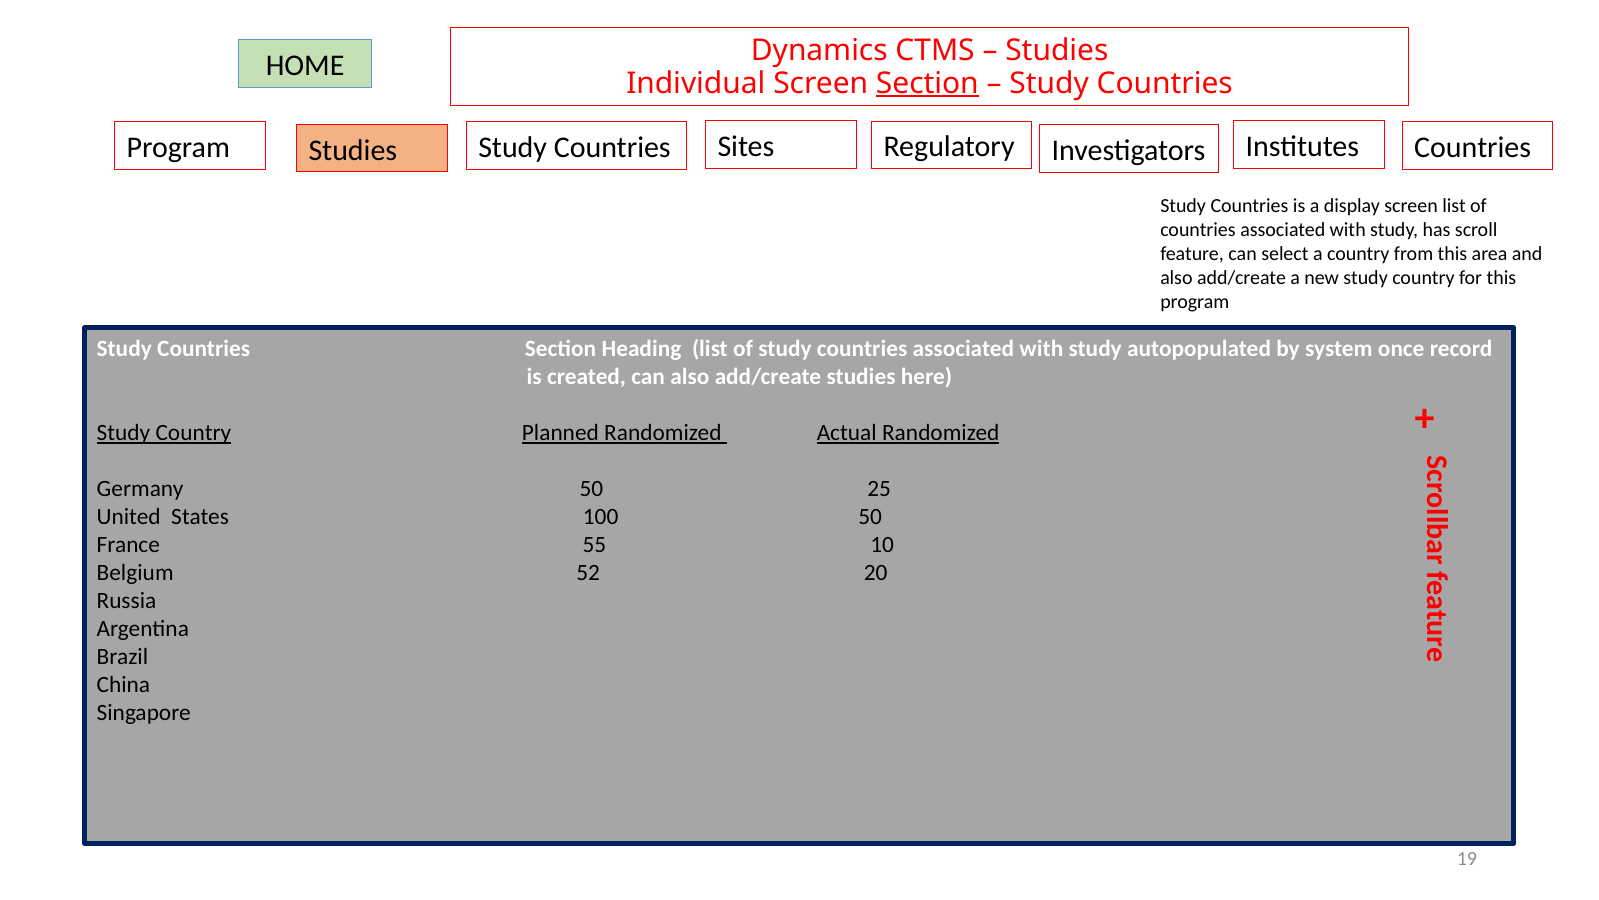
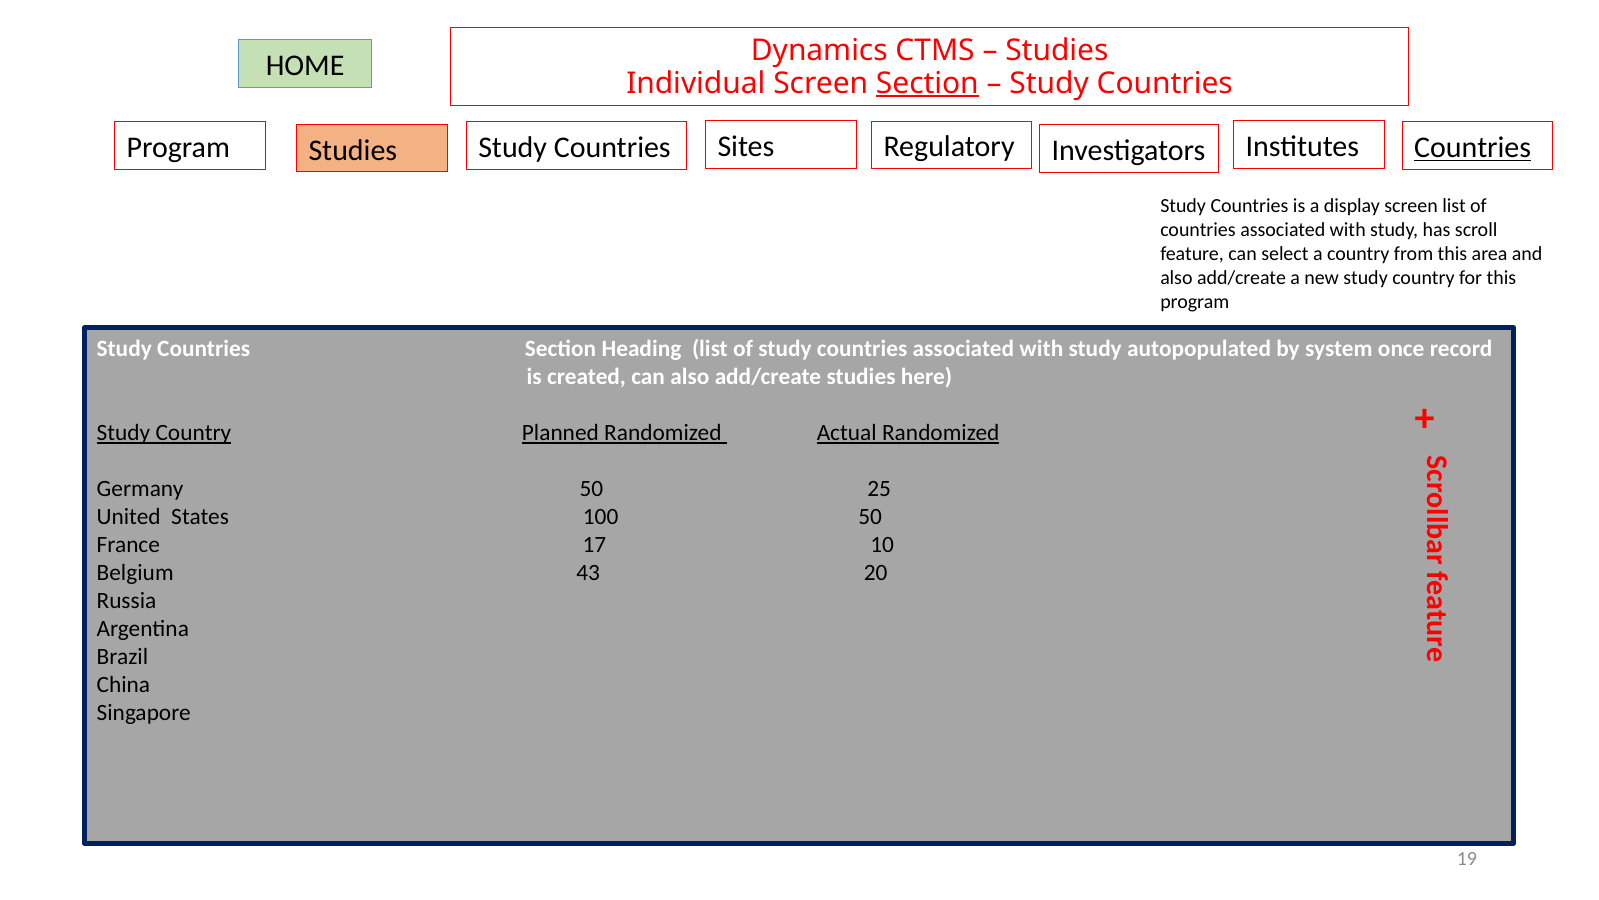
Countries at (1473, 148) underline: none -> present
55: 55 -> 17
52: 52 -> 43
